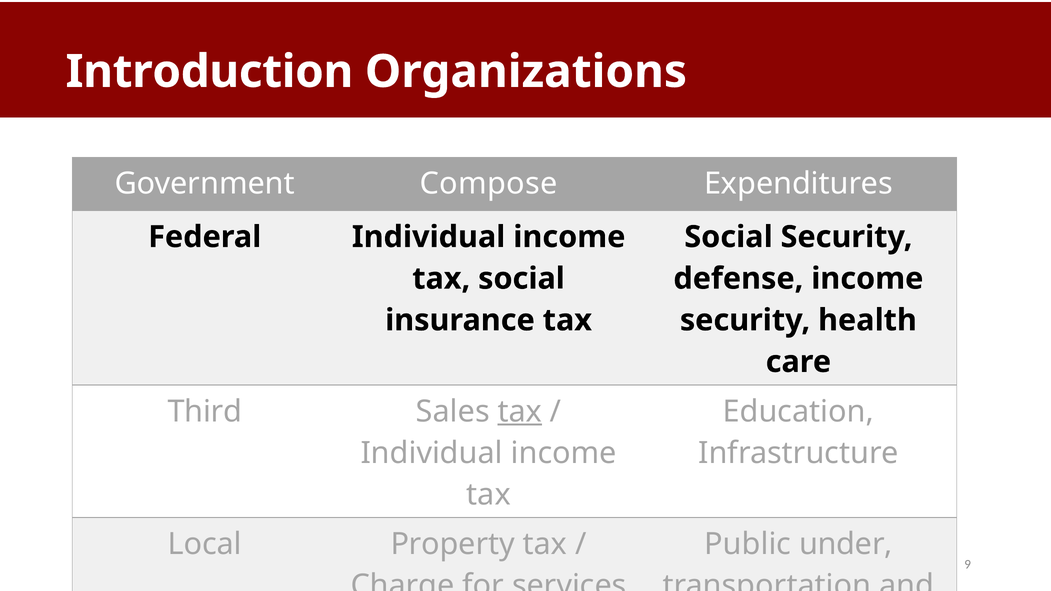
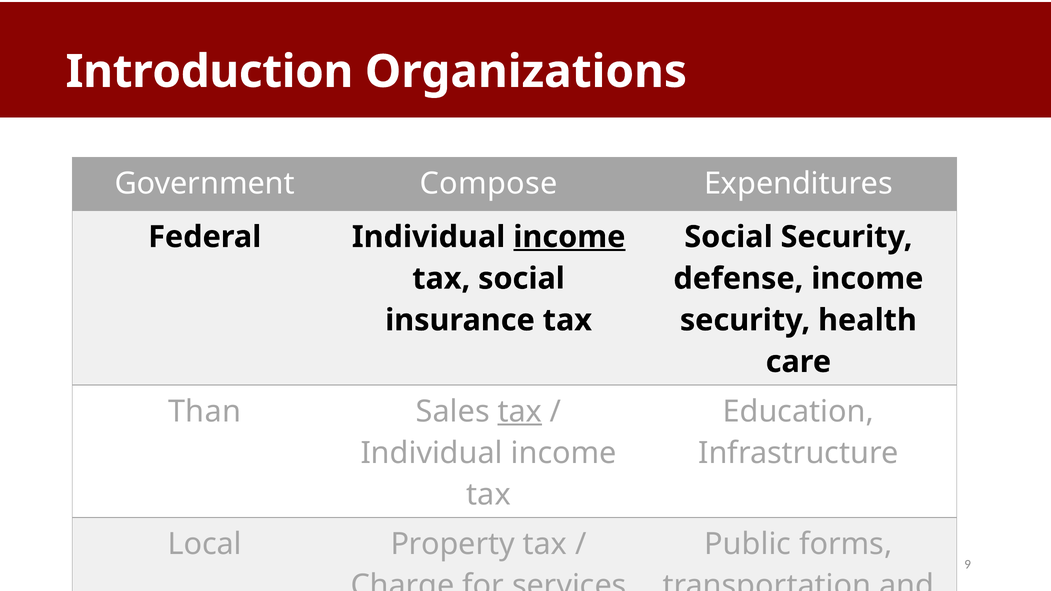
income at (569, 237) underline: none -> present
Third: Third -> Than
under: under -> forms
